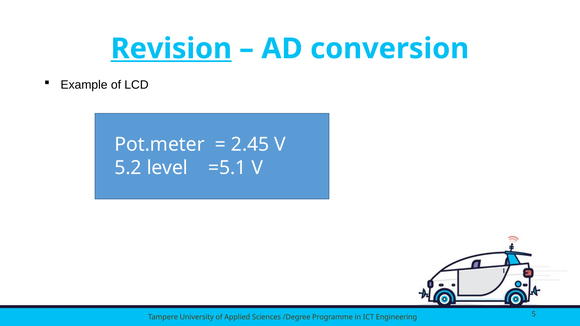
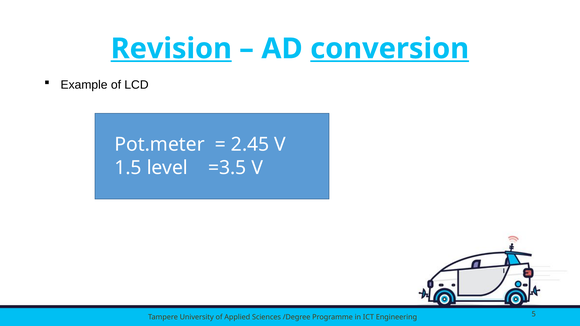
conversion underline: none -> present
5.2: 5.2 -> 1.5
=5.1: =5.1 -> =3.5
